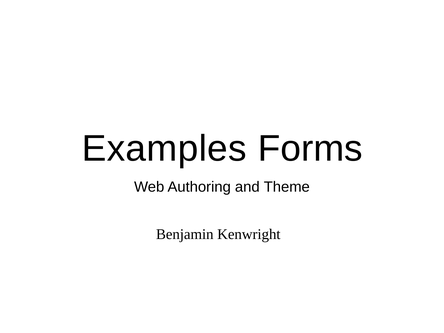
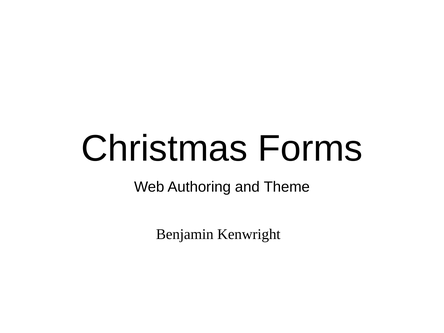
Examples: Examples -> Christmas
